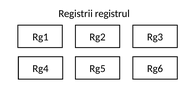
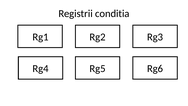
registrul: registrul -> conditia
